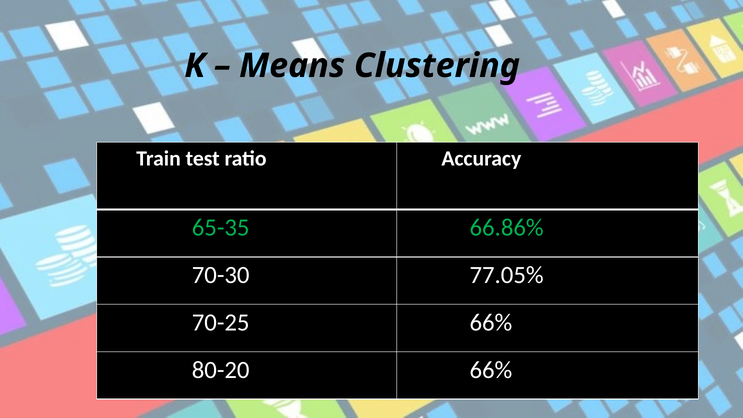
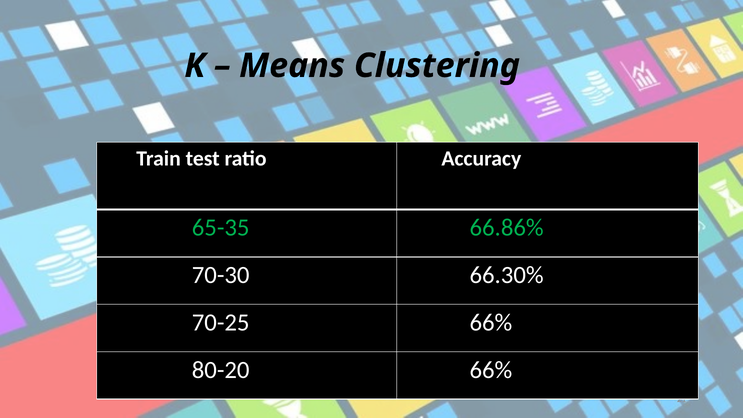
77.05%: 77.05% -> 66.30%
